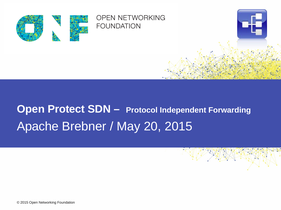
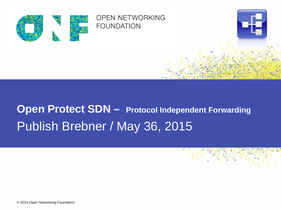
Apache: Apache -> Publish
20: 20 -> 36
